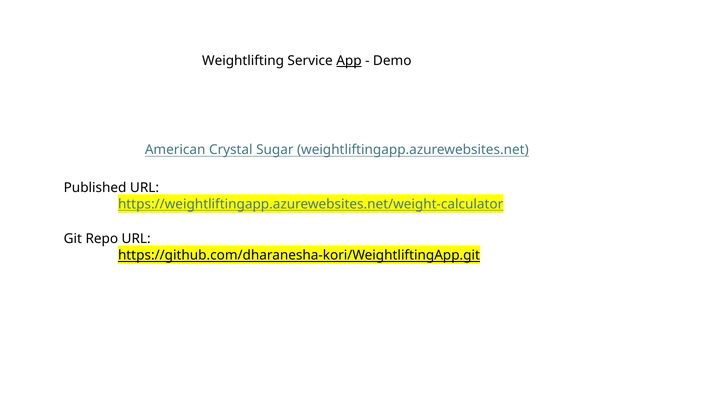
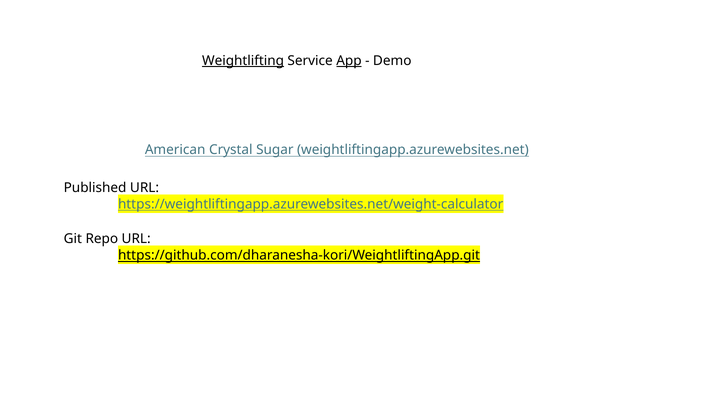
Weightlifting underline: none -> present
